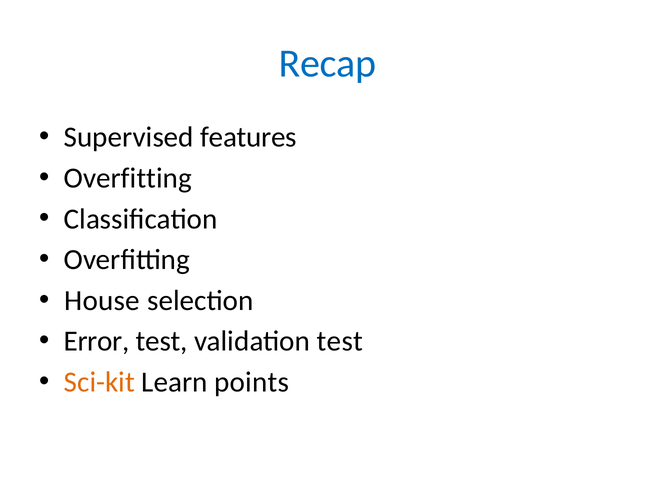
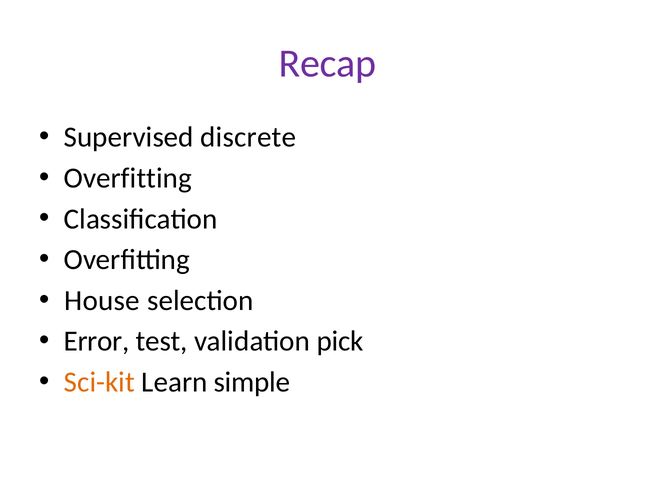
Recap colour: blue -> purple
features: features -> discrete
validation test: test -> pick
points: points -> simple
